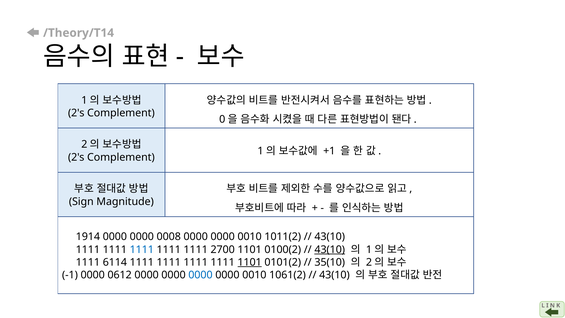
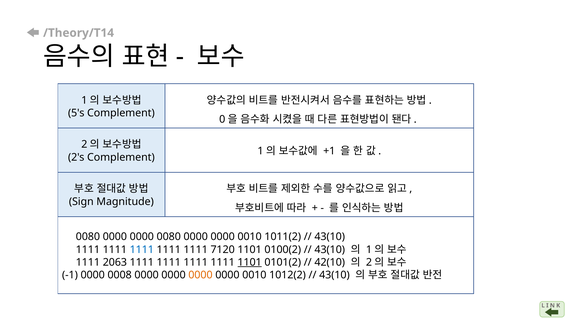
2's at (76, 113): 2's -> 5's
1914 at (88, 237): 1914 -> 0080
0000 0008: 0008 -> 0080
2700: 2700 -> 7120
43(10 at (330, 249) underline: present -> none
6114: 6114 -> 2063
35(10: 35(10 -> 42(10
0612: 0612 -> 0008
0000 at (200, 275) colour: blue -> orange
1061(2: 1061(2 -> 1012(2
